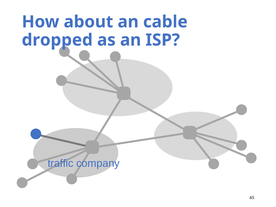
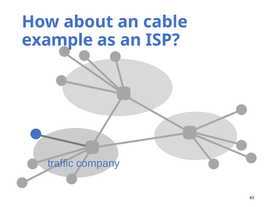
dropped: dropped -> example
